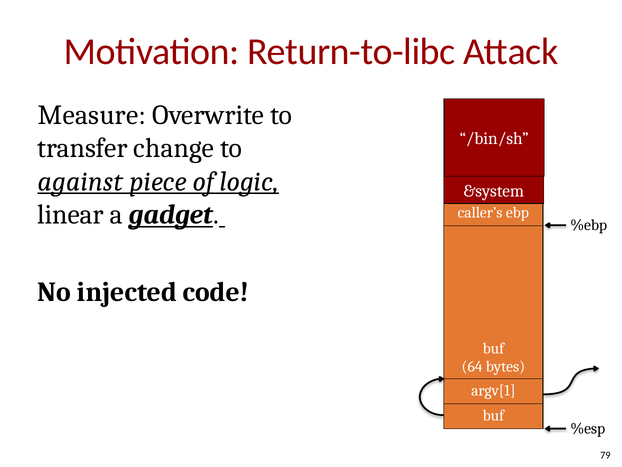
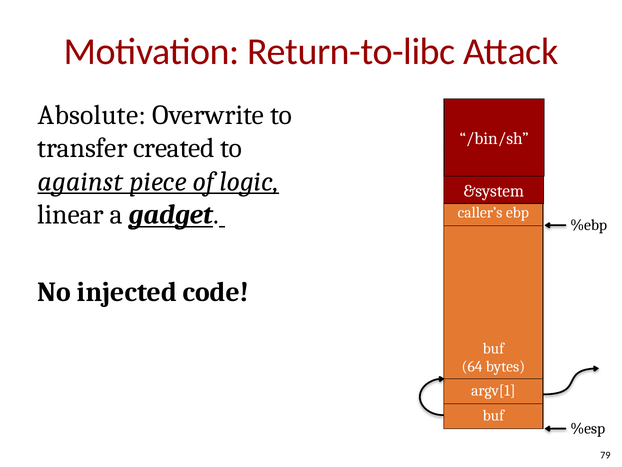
Measure: Measure -> Absolute
change: change -> created
